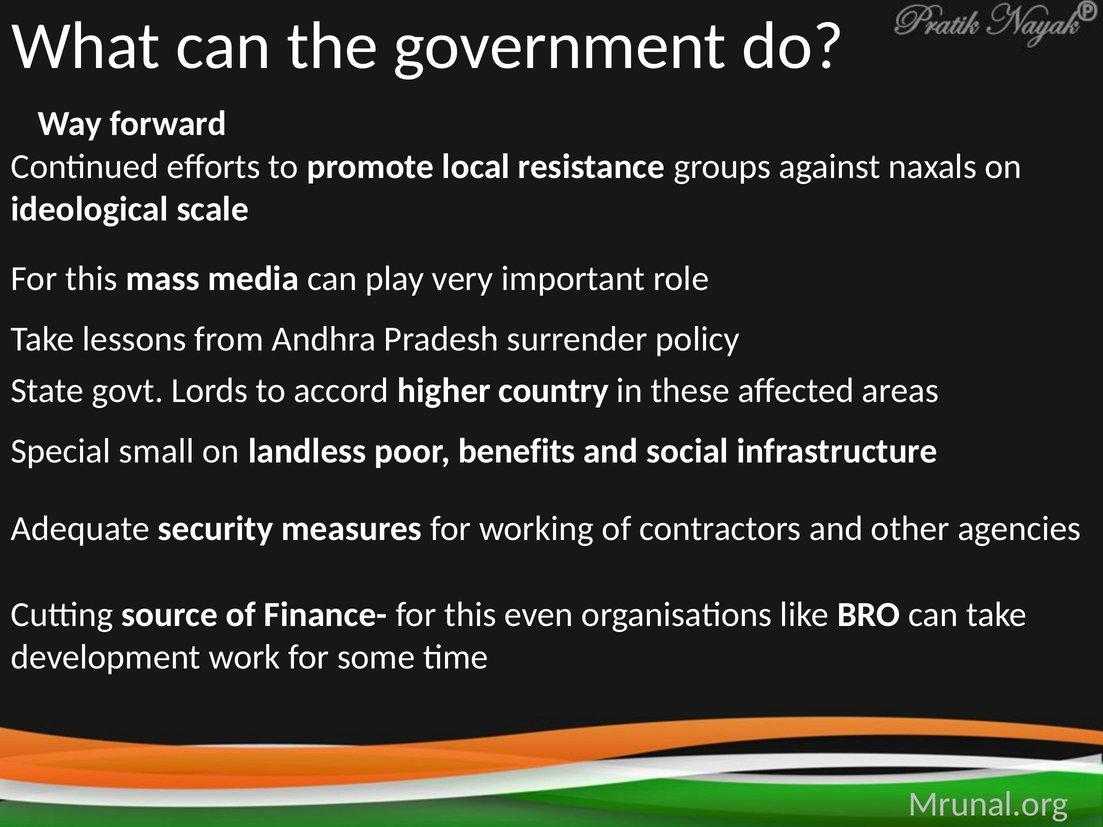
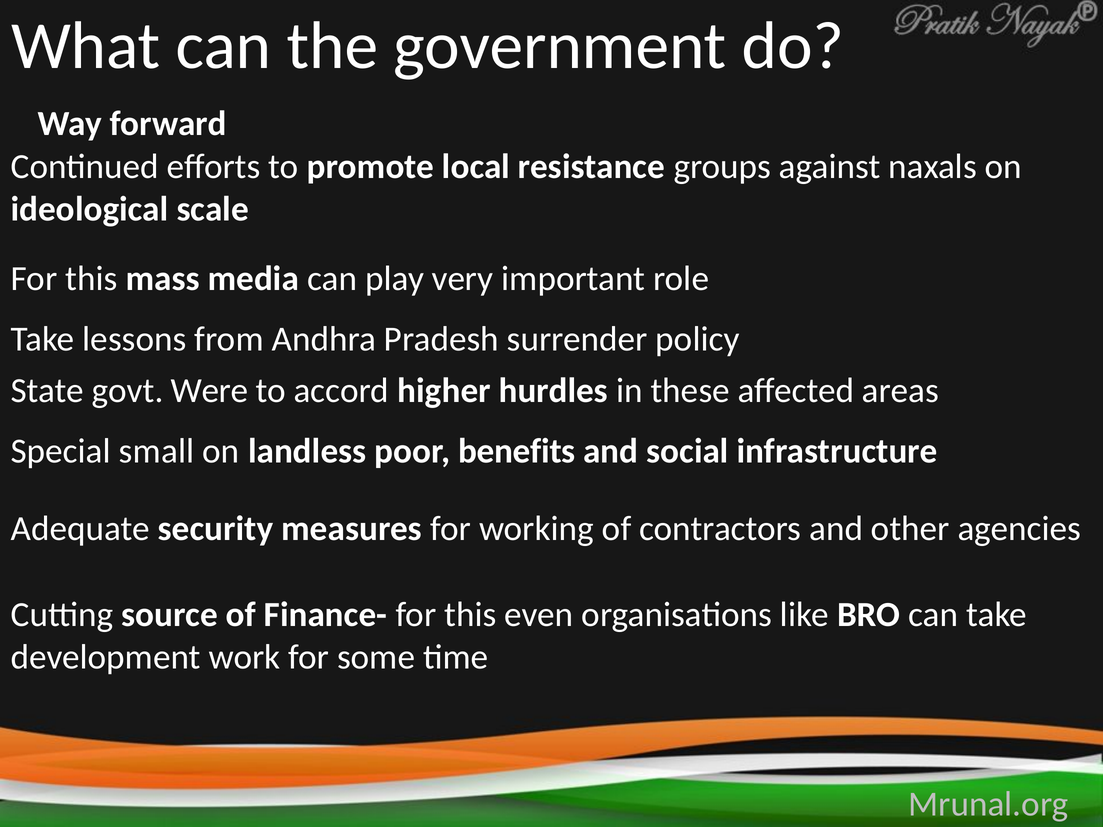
Lords: Lords -> Were
country: country -> hurdles
